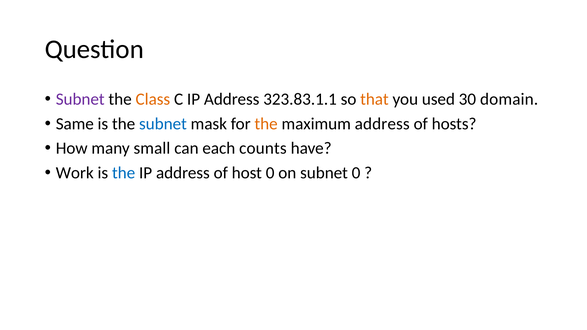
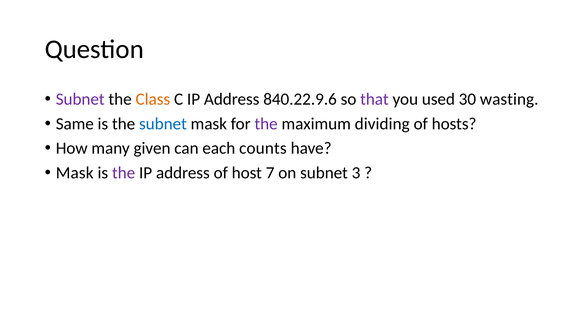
323.83.1.1: 323.83.1.1 -> 840.22.9.6
that colour: orange -> purple
domain: domain -> wasting
the at (266, 124) colour: orange -> purple
maximum address: address -> dividing
small: small -> given
Work at (75, 173): Work -> Mask
the at (124, 173) colour: blue -> purple
host 0: 0 -> 7
subnet 0: 0 -> 3
